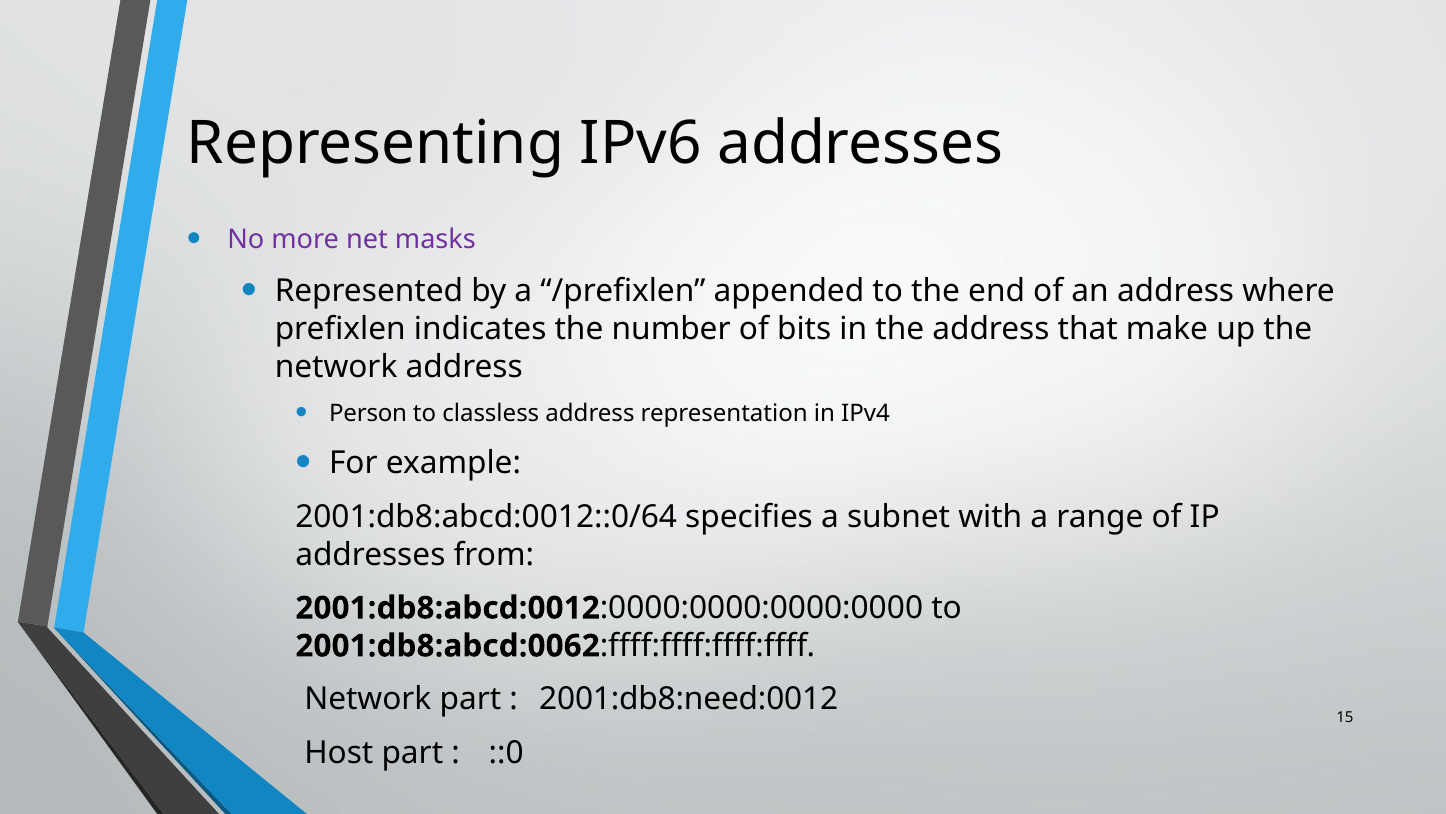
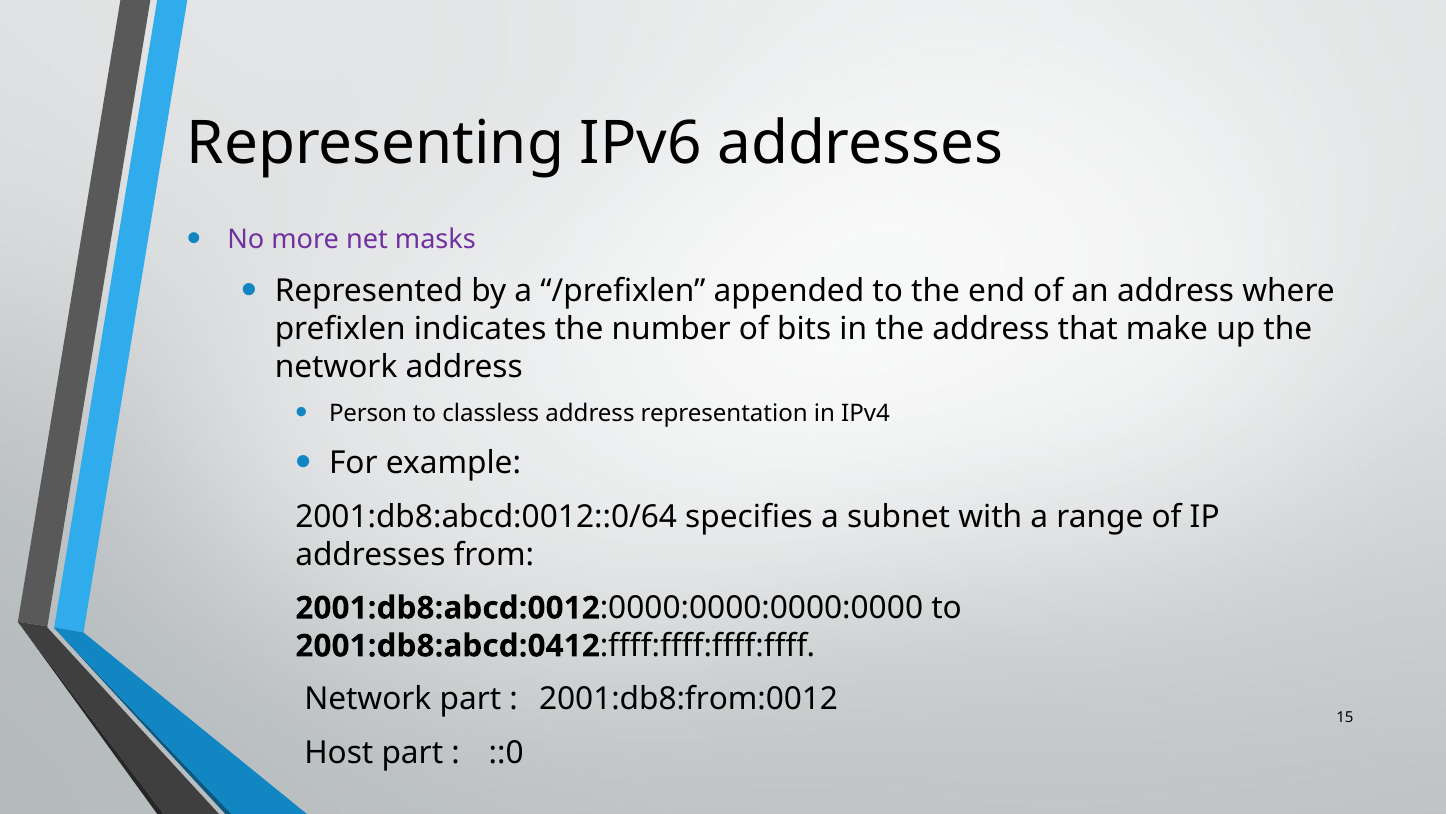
2001:db8:abcd:0062: 2001:db8:abcd:0062 -> 2001:db8:abcd:0412
2001:db8:need:0012: 2001:db8:need:0012 -> 2001:db8:from:0012
